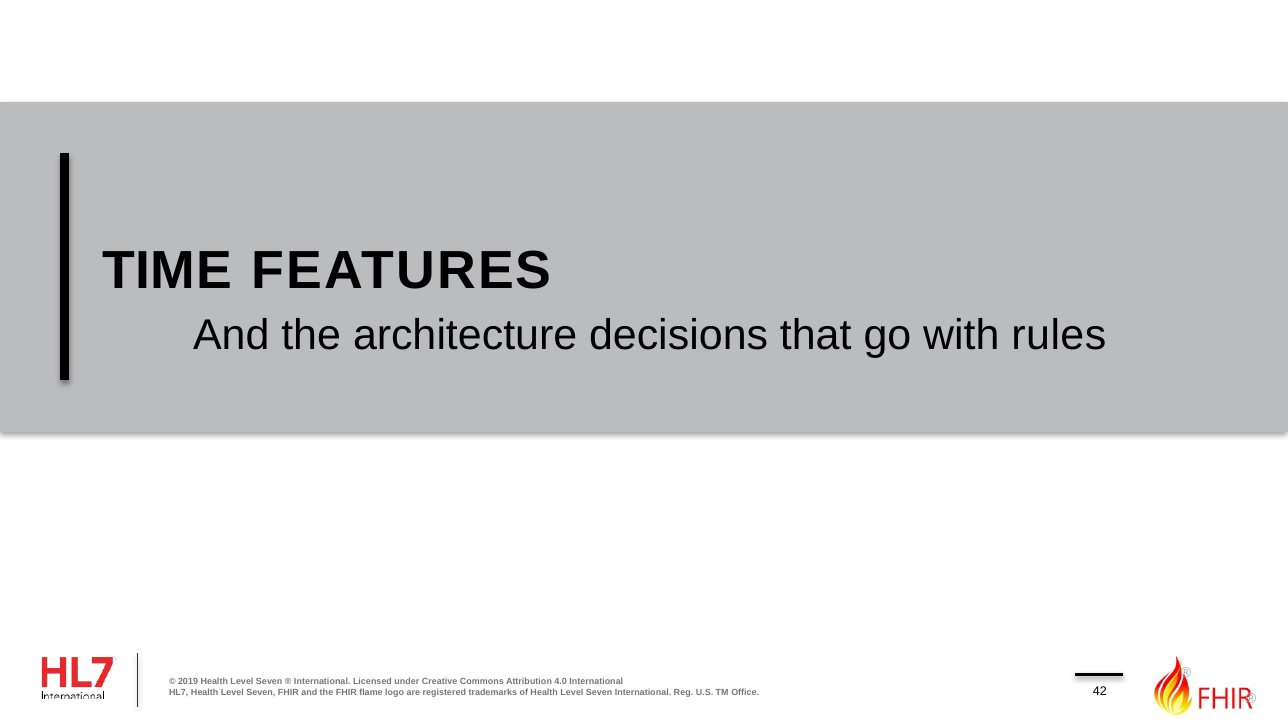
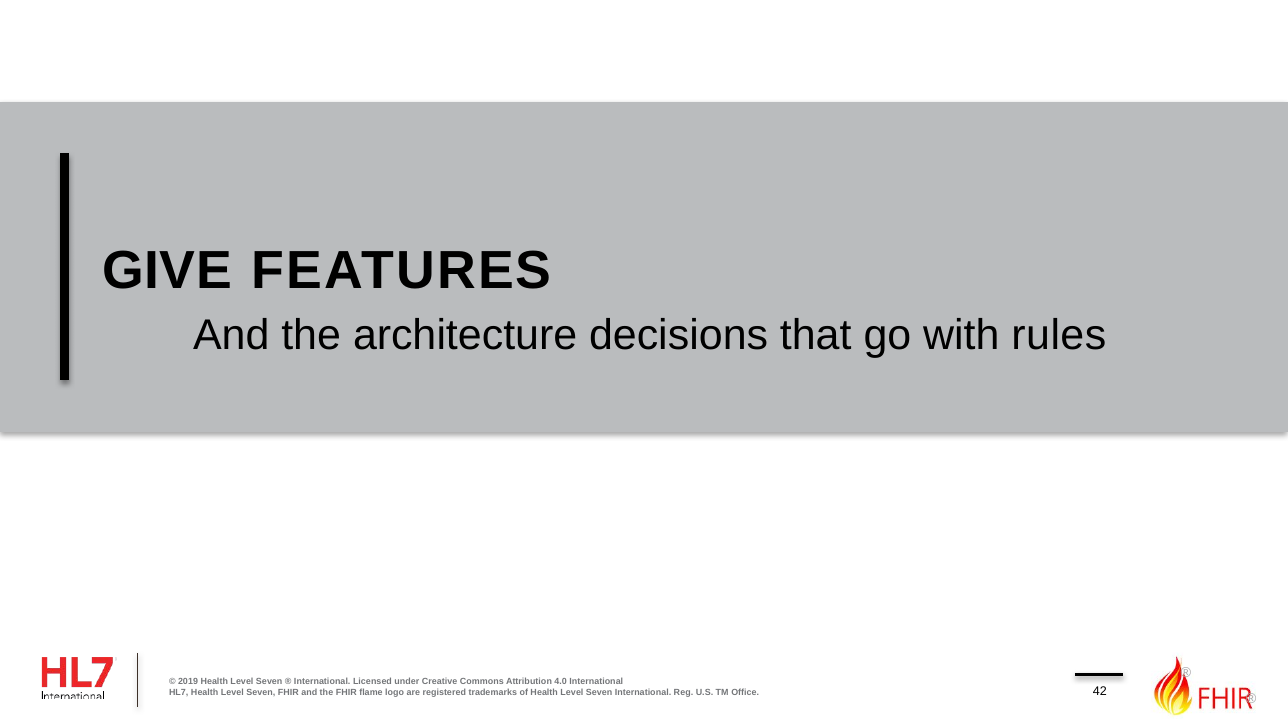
TIME: TIME -> GIVE
